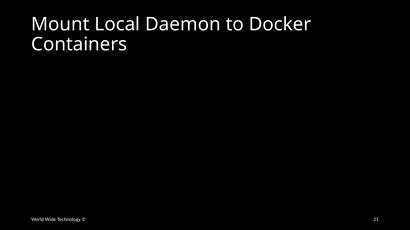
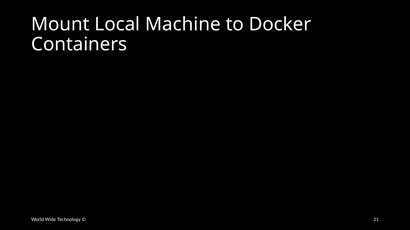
Daemon: Daemon -> Machine
